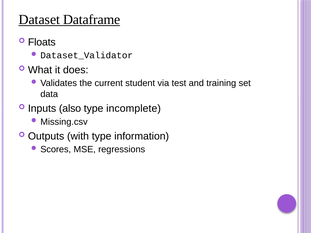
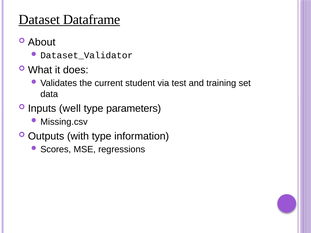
Floats: Floats -> About
also: also -> well
incomplete: incomplete -> parameters
